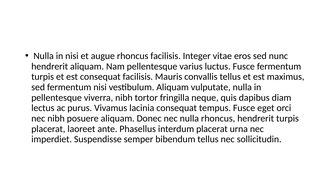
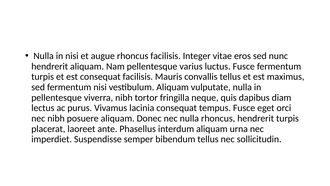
interdum placerat: placerat -> aliquam
